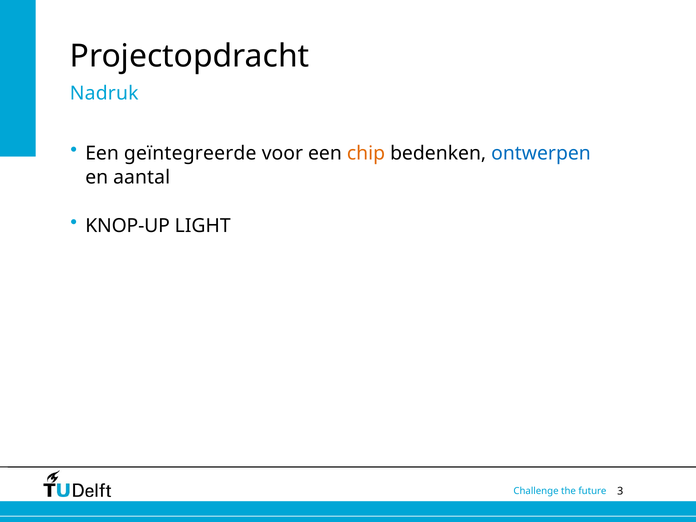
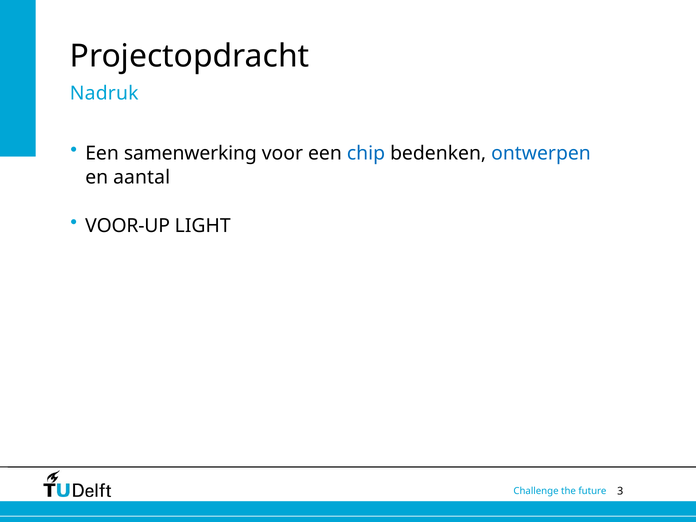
geïntegreerde: geïntegreerde -> samenwerking
chip colour: orange -> blue
KNOP-UP: KNOP-UP -> VOOR-UP
